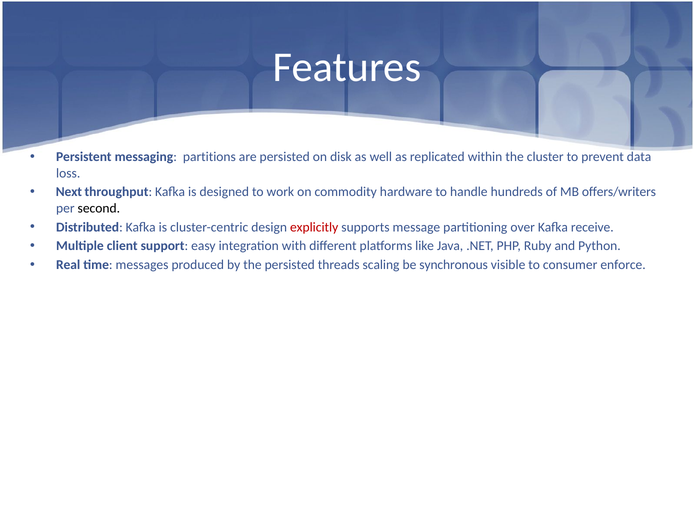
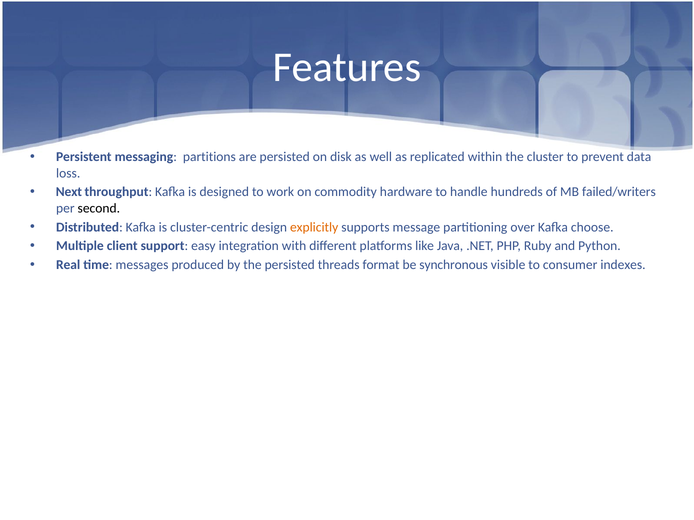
offers/writers: offers/writers -> failed/writers
explicitly colour: red -> orange
receive: receive -> choose
scaling: scaling -> format
enforce: enforce -> indexes
